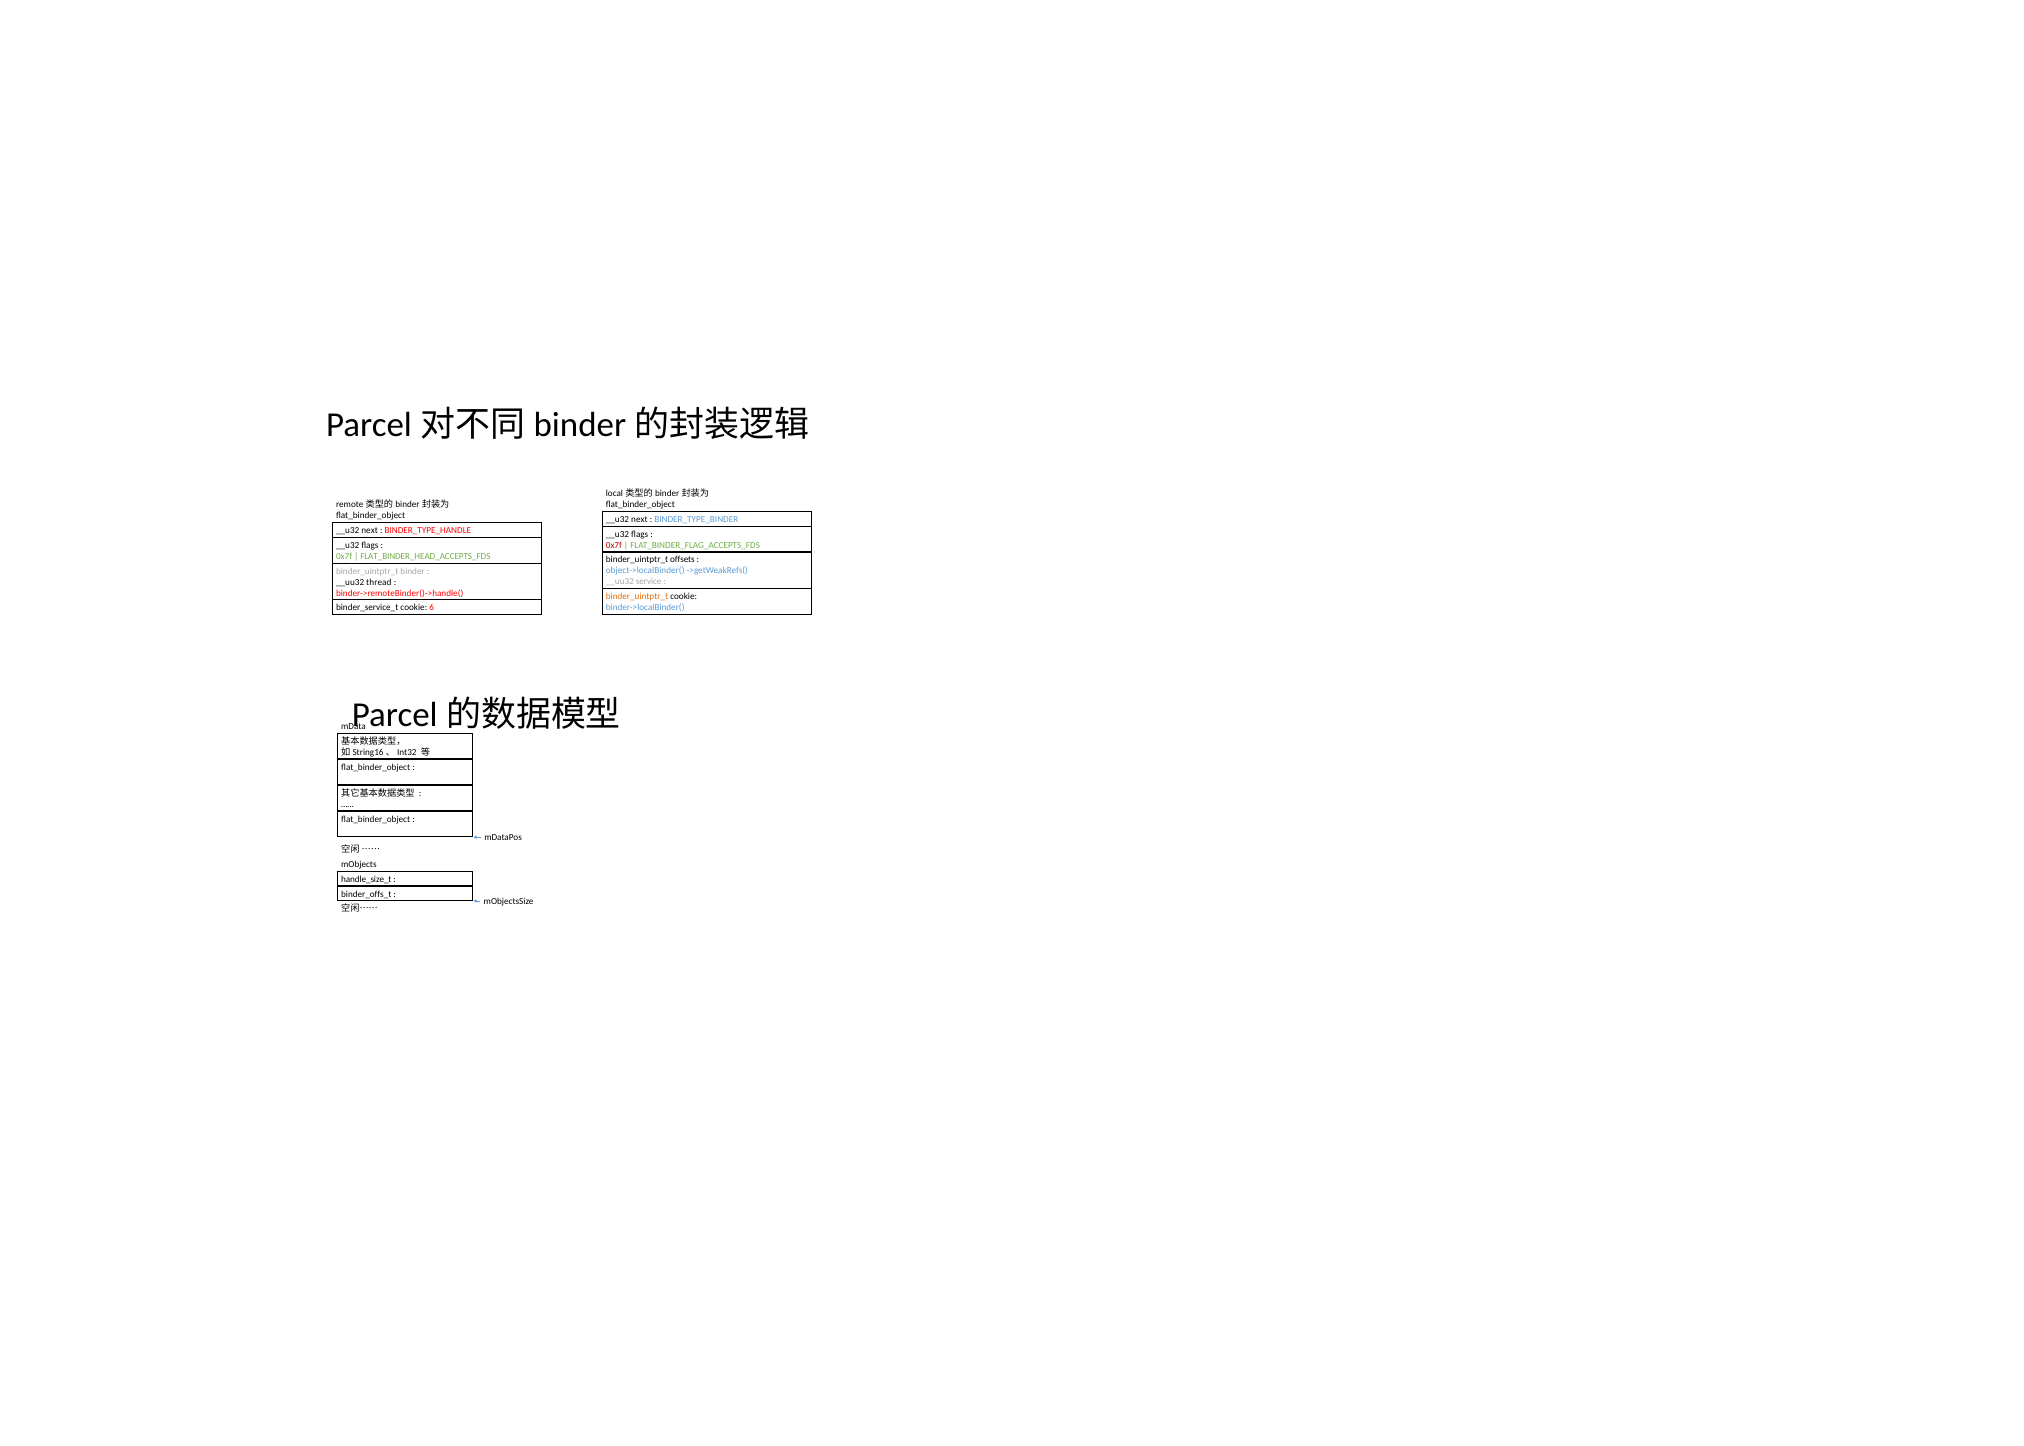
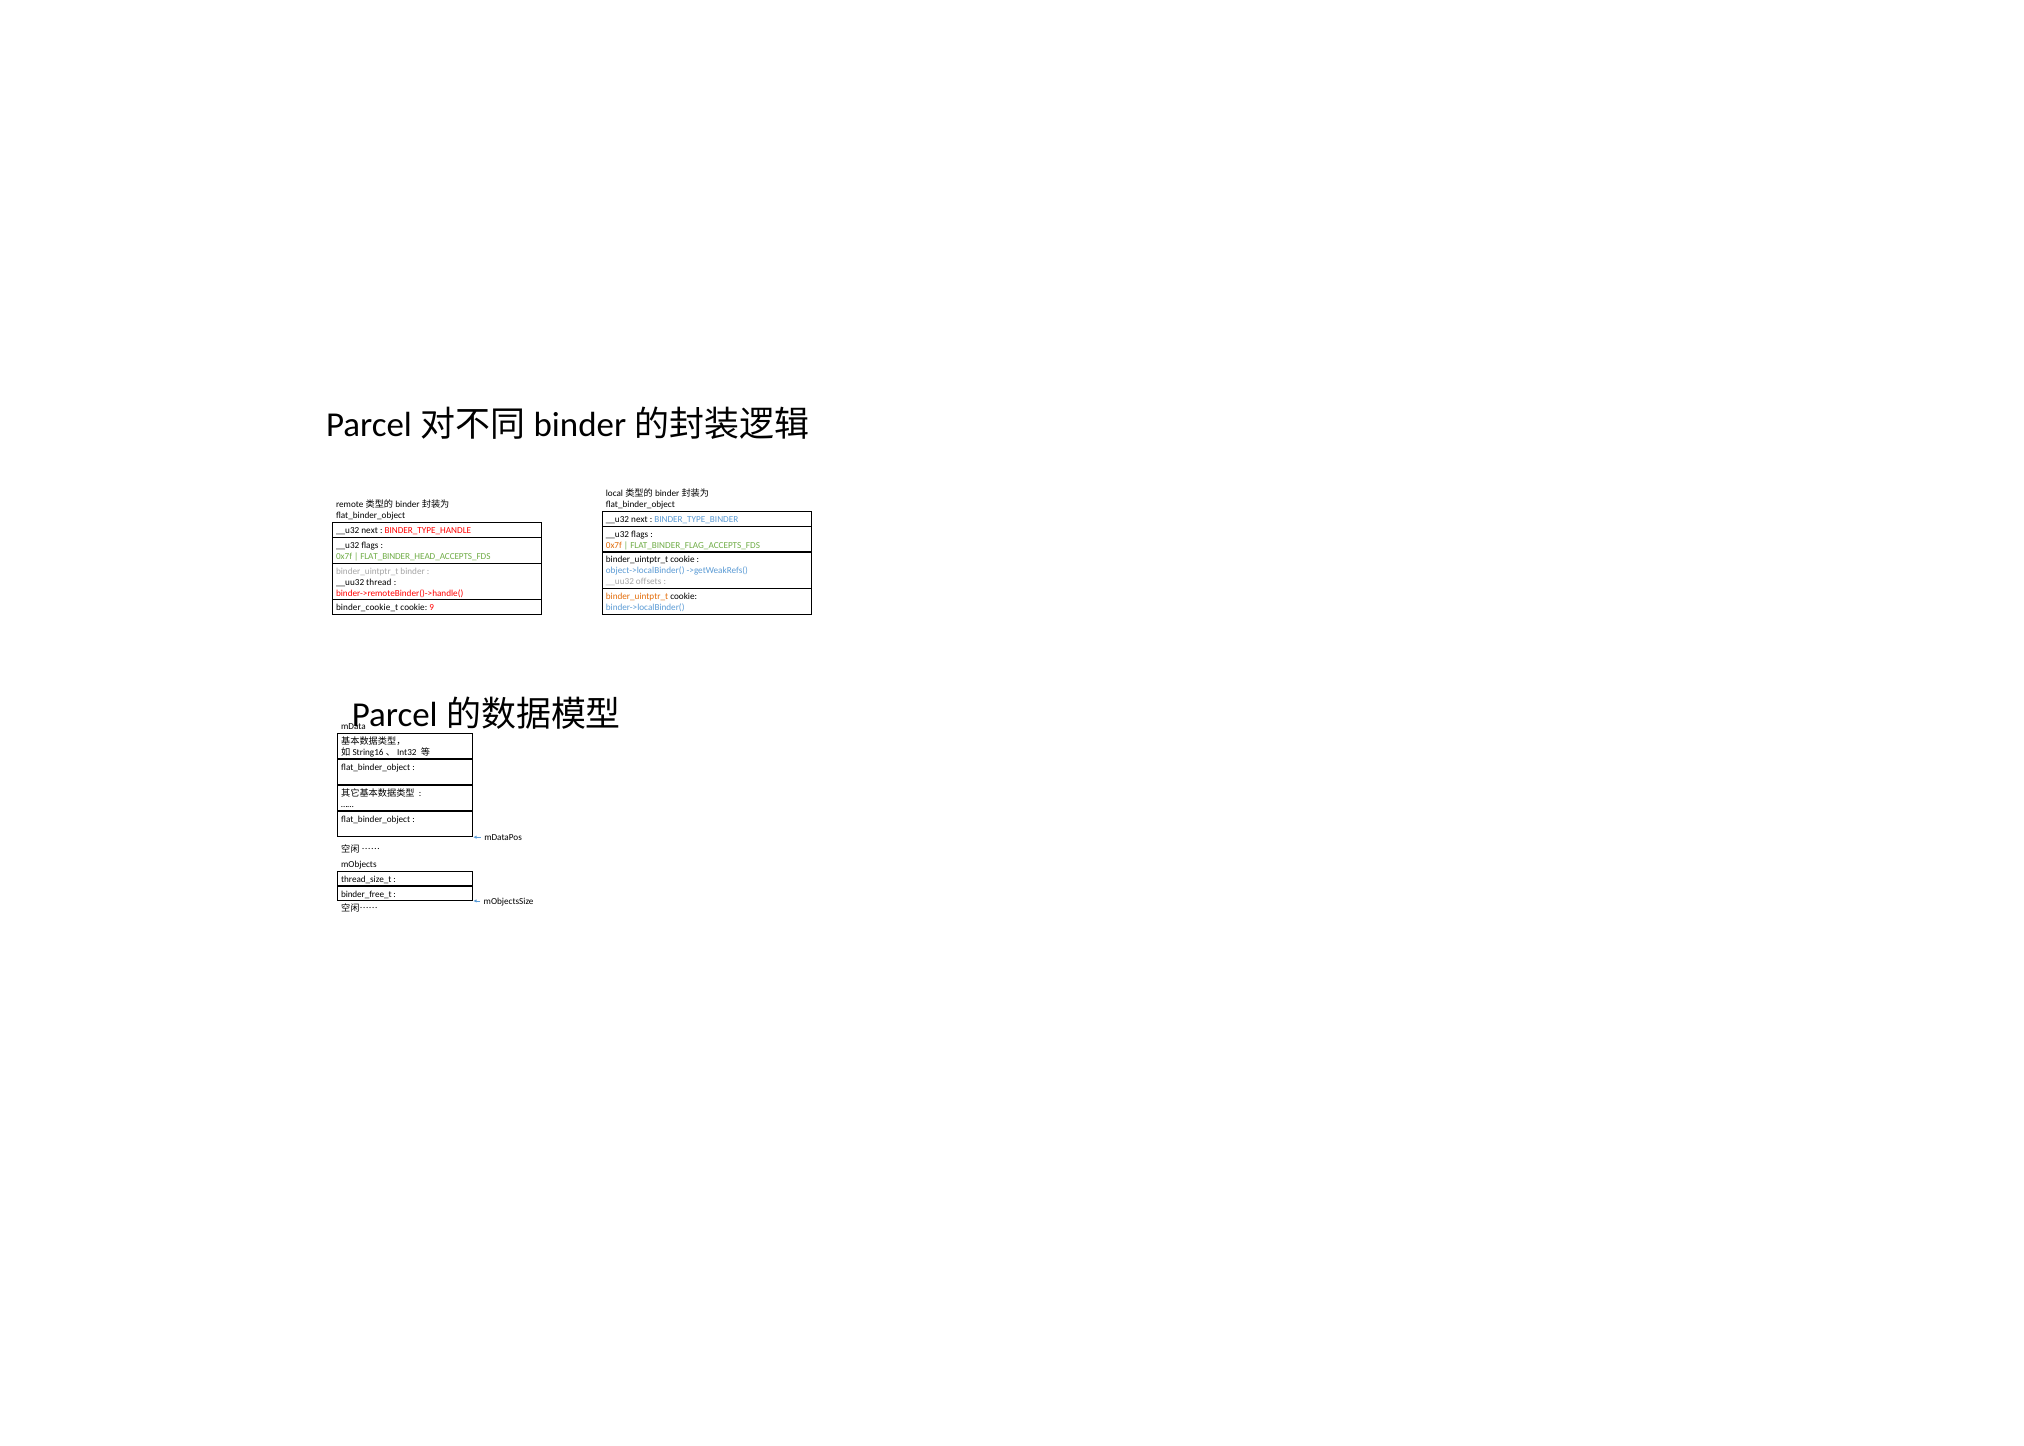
0x7f at (614, 545) colour: red -> orange
offsets at (682, 560): offsets -> cookie
service: service -> offsets
binder_service_t: binder_service_t -> binder_cookie_t
6: 6 -> 9
handle_size_t: handle_size_t -> thread_size_t
binder_offs_t: binder_offs_t -> binder_free_t
